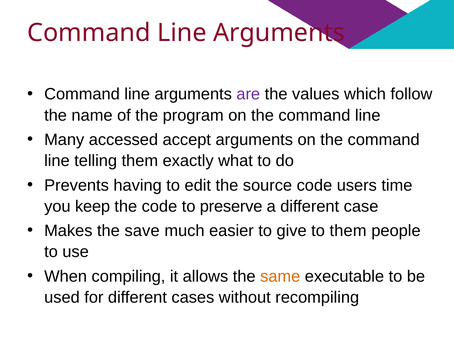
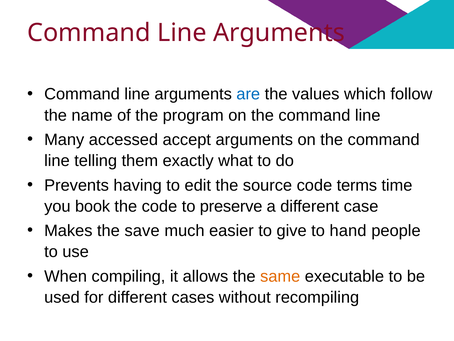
are colour: purple -> blue
users: users -> terms
keep: keep -> book
to them: them -> hand
